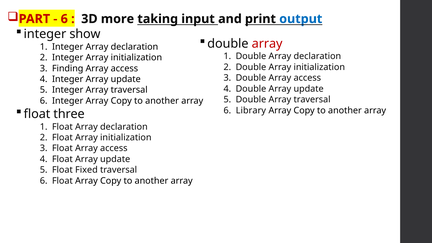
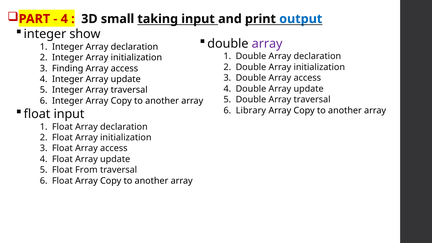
6 at (64, 19): 6 -> 4
more: more -> small
array at (267, 44) colour: red -> purple
float three: three -> input
Fixed: Fixed -> From
